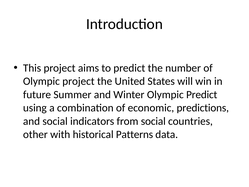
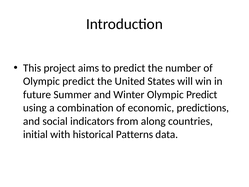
project at (78, 81): project -> predict
from social: social -> along
other: other -> initial
